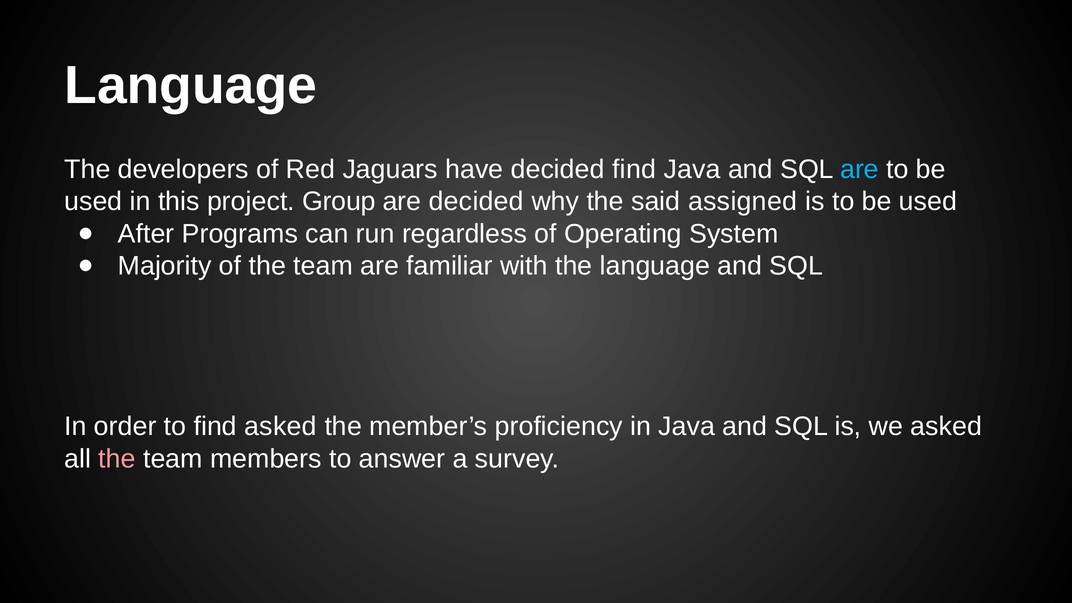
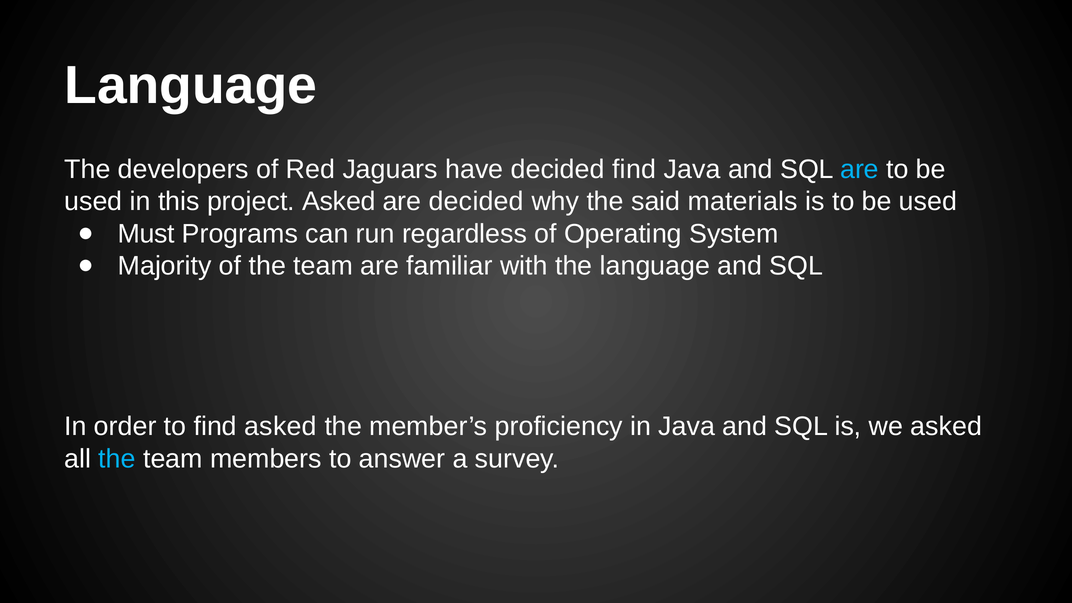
project Group: Group -> Asked
assigned: assigned -> materials
After: After -> Must
the at (117, 459) colour: pink -> light blue
